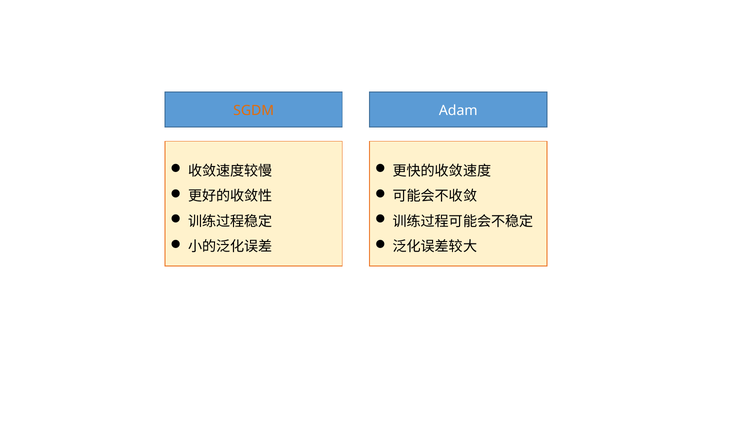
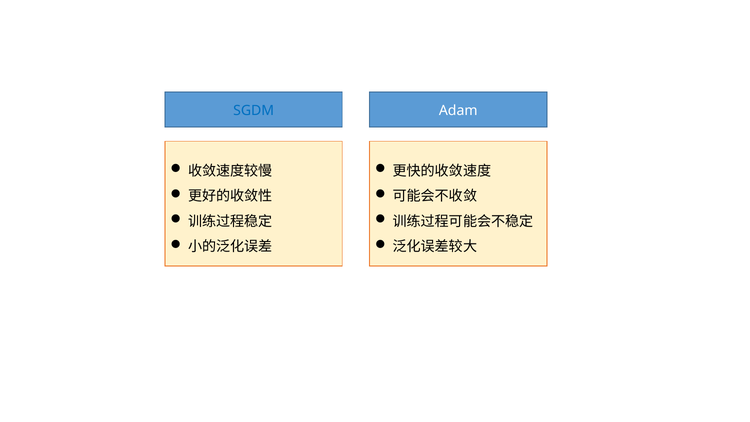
SGDM colour: orange -> blue
